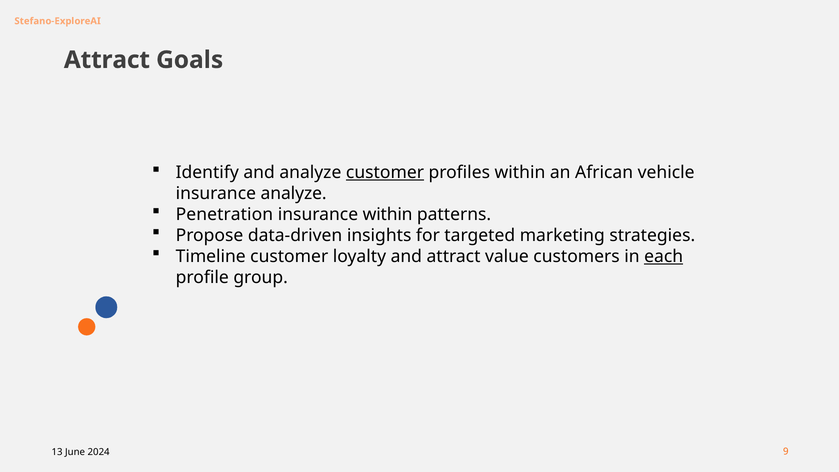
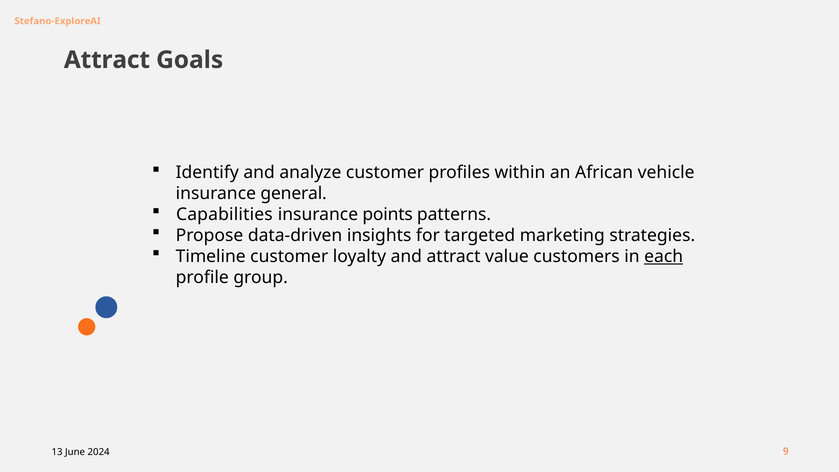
customer at (385, 173) underline: present -> none
insurance analyze: analyze -> general
Penetration: Penetration -> Capabilities
insurance within: within -> points
